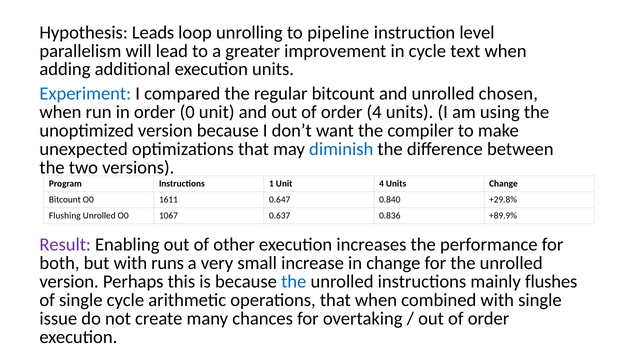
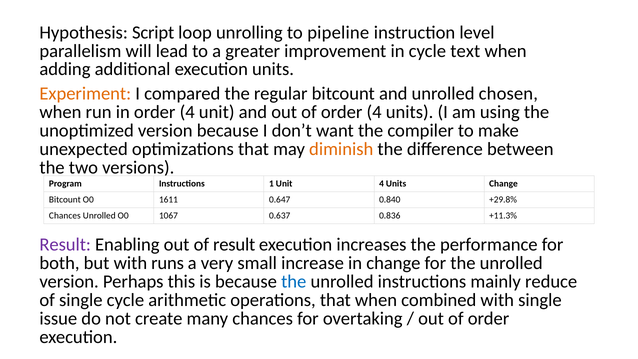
Leads: Leads -> Script
Experiment colour: blue -> orange
in order 0: 0 -> 4
diminish colour: blue -> orange
Flushing at (65, 216): Flushing -> Chances
+89.9%: +89.9% -> +11.3%
of other: other -> result
flushes: flushes -> reduce
